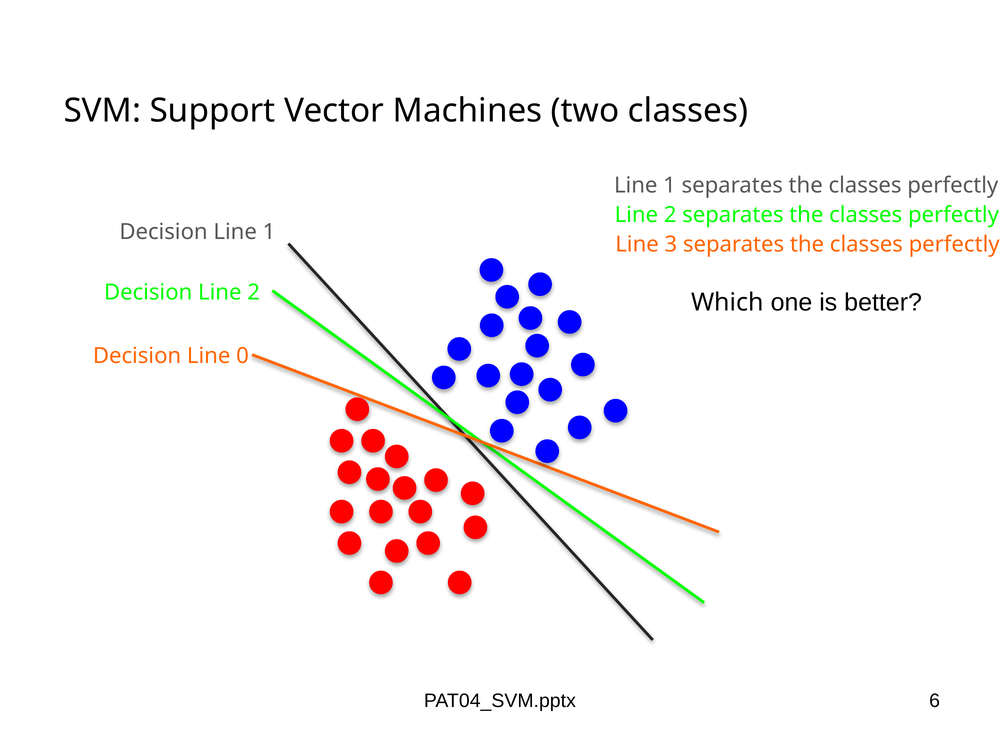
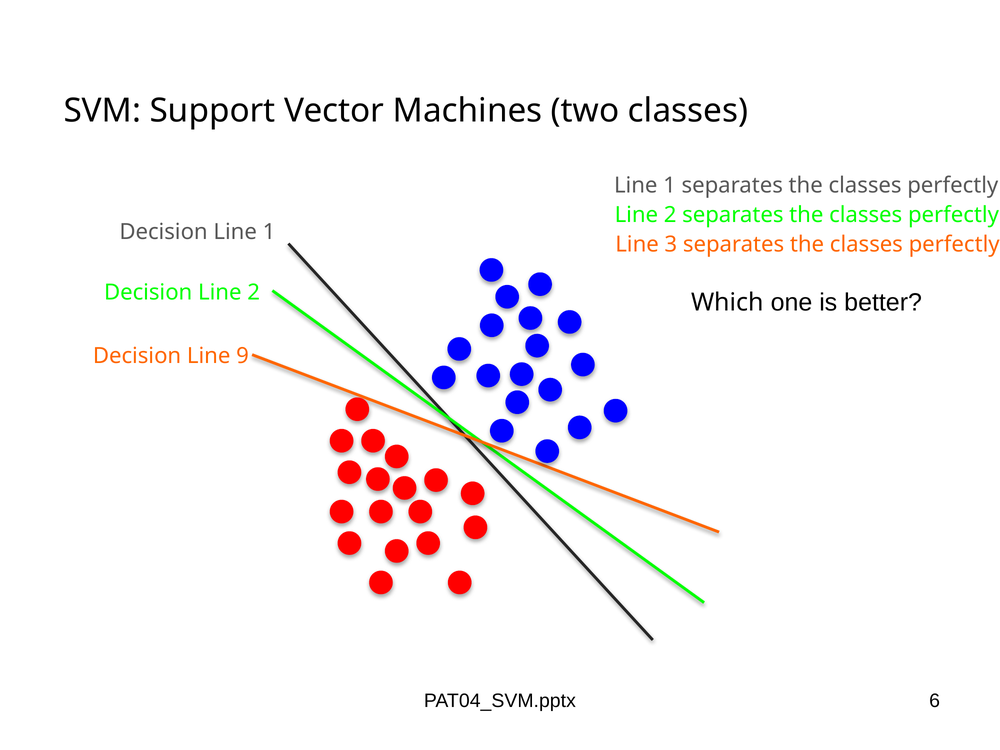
0: 0 -> 9
